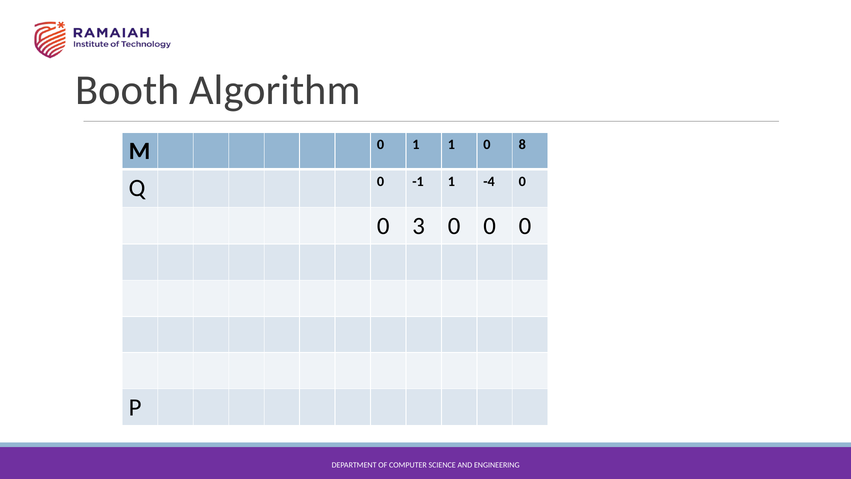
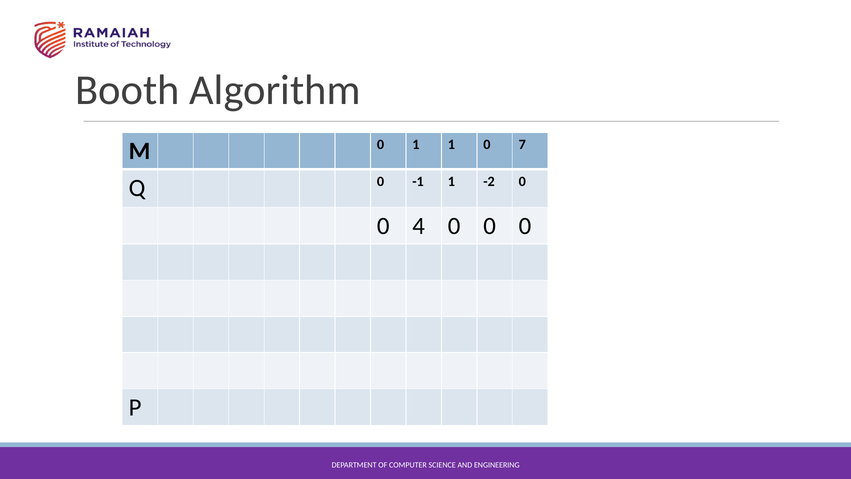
8: 8 -> 7
-4: -4 -> -2
3: 3 -> 4
